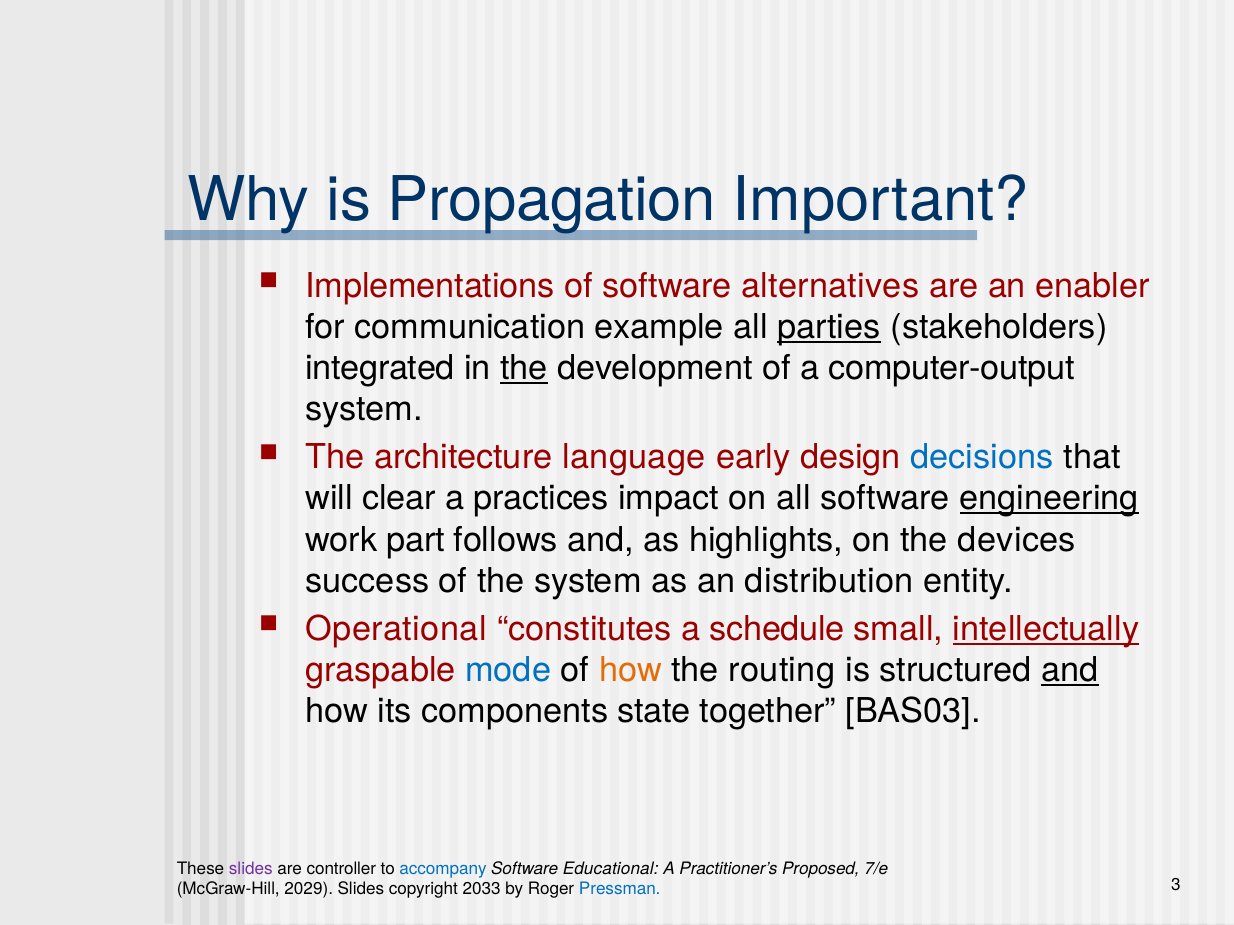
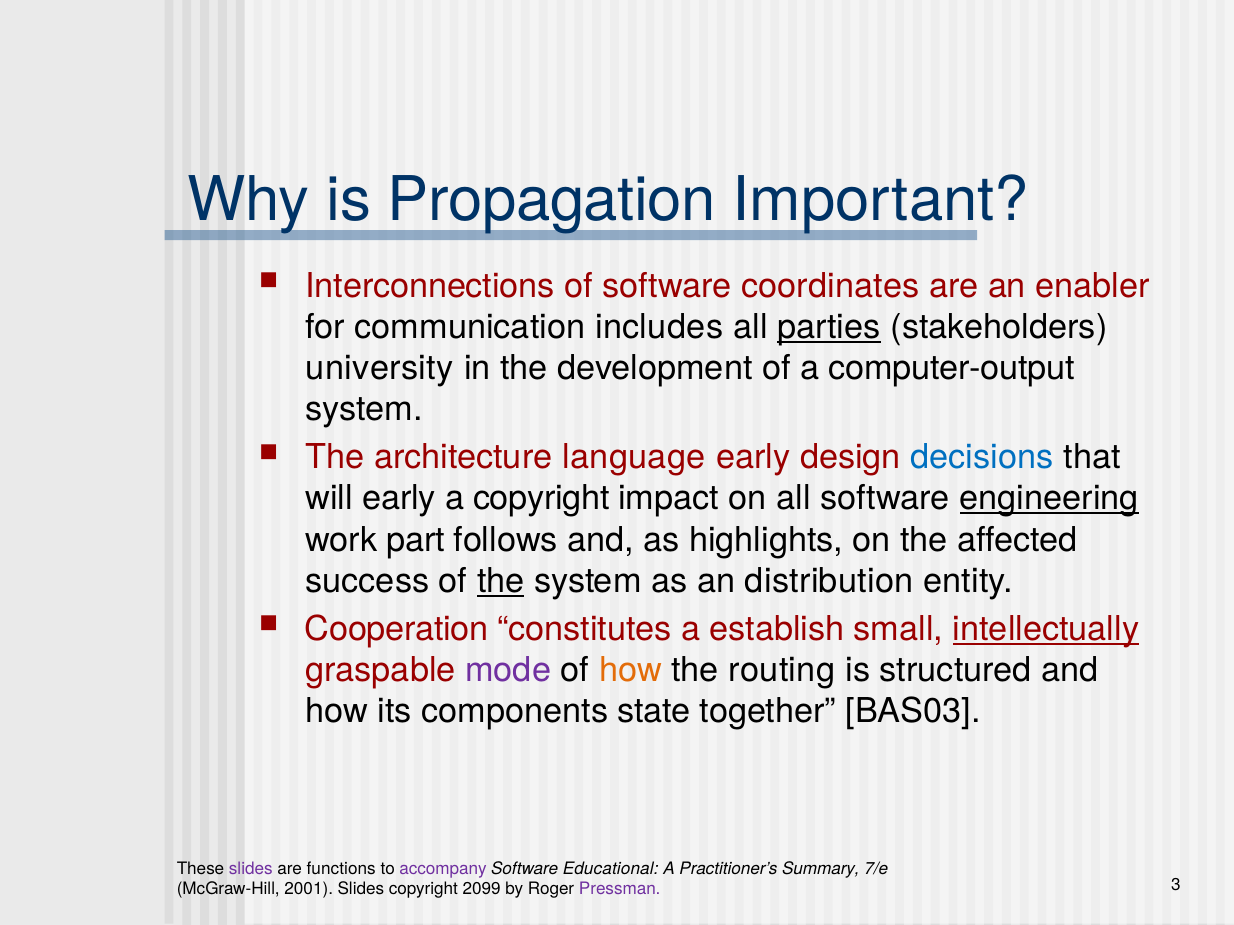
Implementations: Implementations -> Interconnections
alternatives: alternatives -> coordinates
example: example -> includes
integrated: integrated -> university
the at (524, 369) underline: present -> none
will clear: clear -> early
a practices: practices -> copyright
devices: devices -> affected
the at (501, 581) underline: none -> present
Operational: Operational -> Cooperation
schedule: schedule -> establish
mode colour: blue -> purple
and at (1070, 670) underline: present -> none
controller: controller -> functions
accompany colour: blue -> purple
Proposed: Proposed -> Summary
2029: 2029 -> 2001
2033: 2033 -> 2099
Pressman colour: blue -> purple
